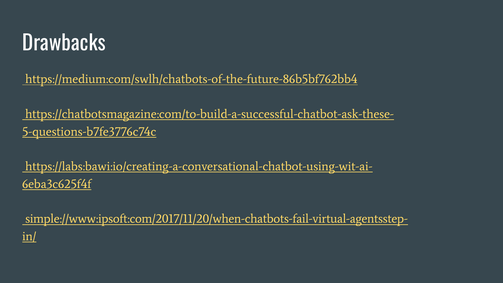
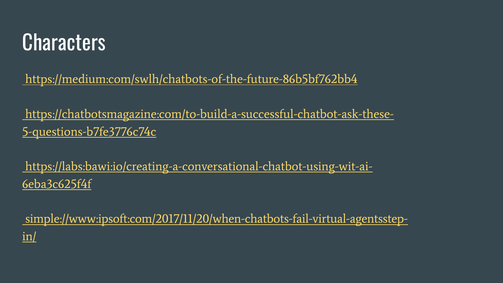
Drawbacks: Drawbacks -> Characters
